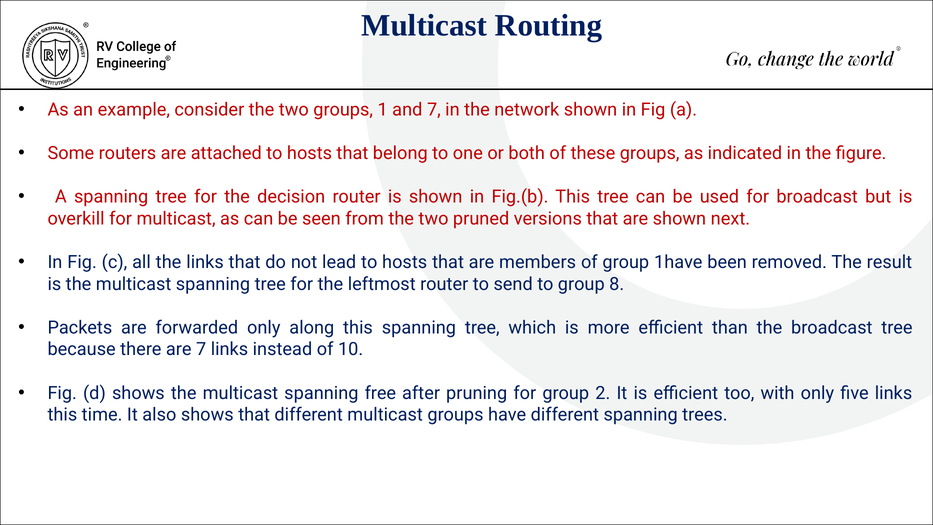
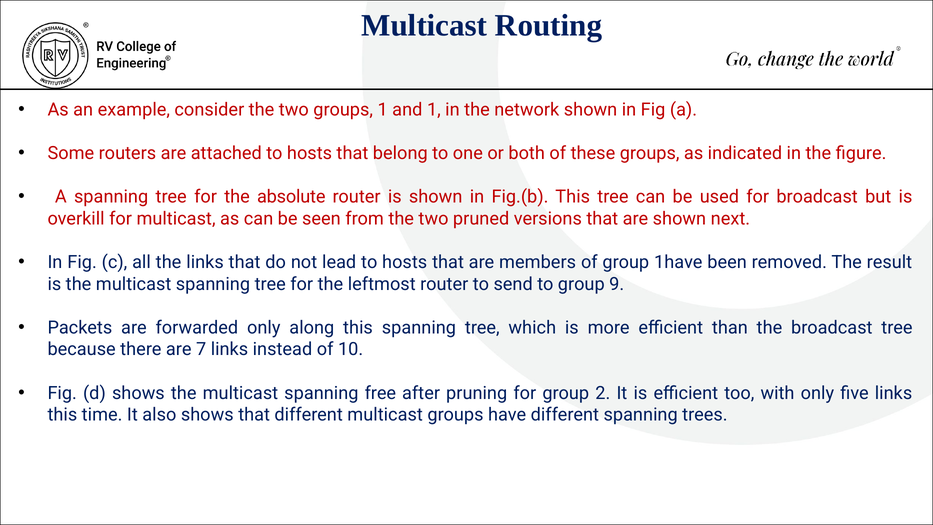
and 7: 7 -> 1
decision: decision -> absolute
8: 8 -> 9
